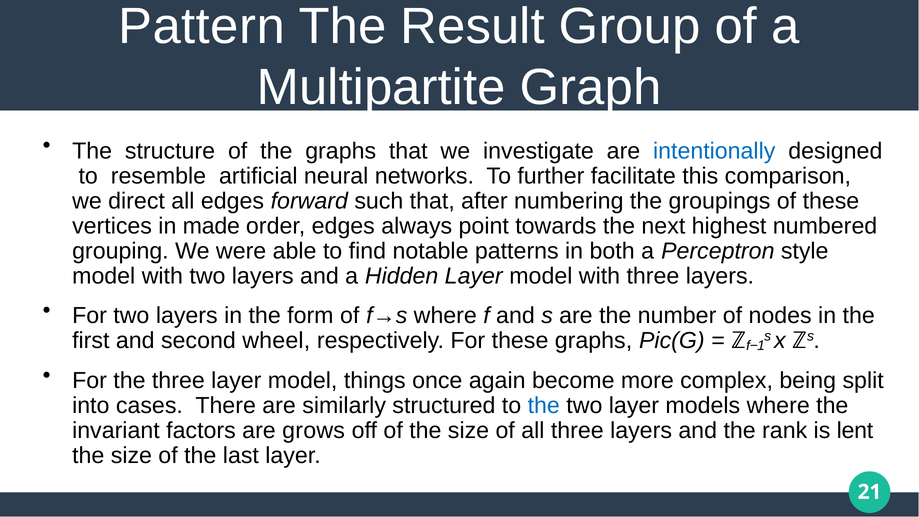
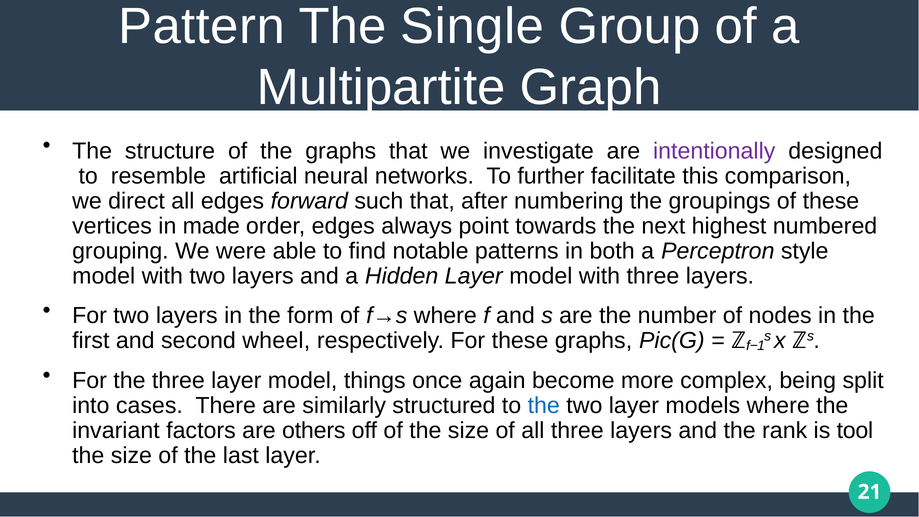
Result: Result -> Single
intentionally colour: blue -> purple
grows: grows -> others
lent: lent -> tool
